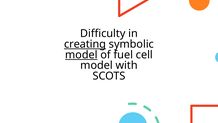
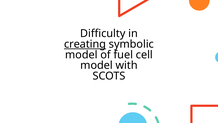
model at (81, 55) underline: present -> none
